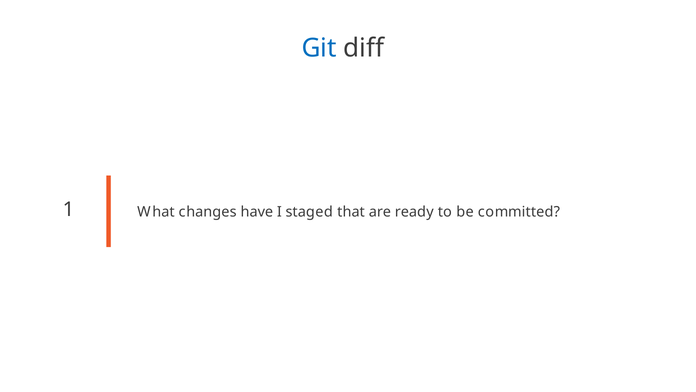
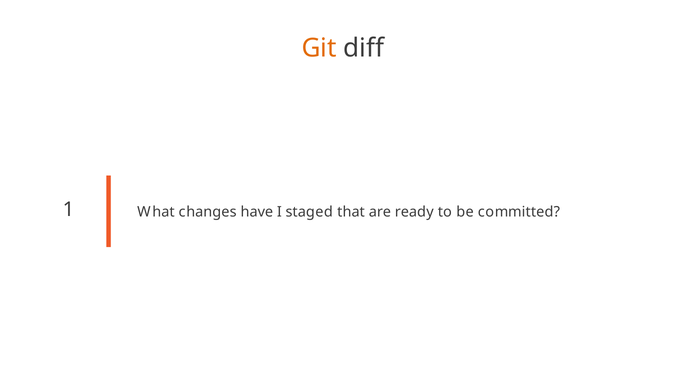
Git colour: blue -> orange
